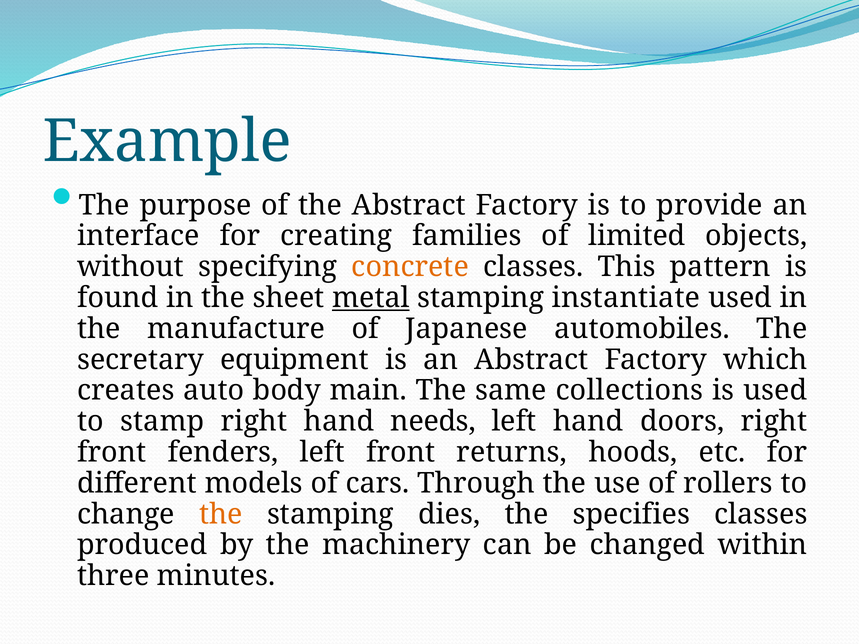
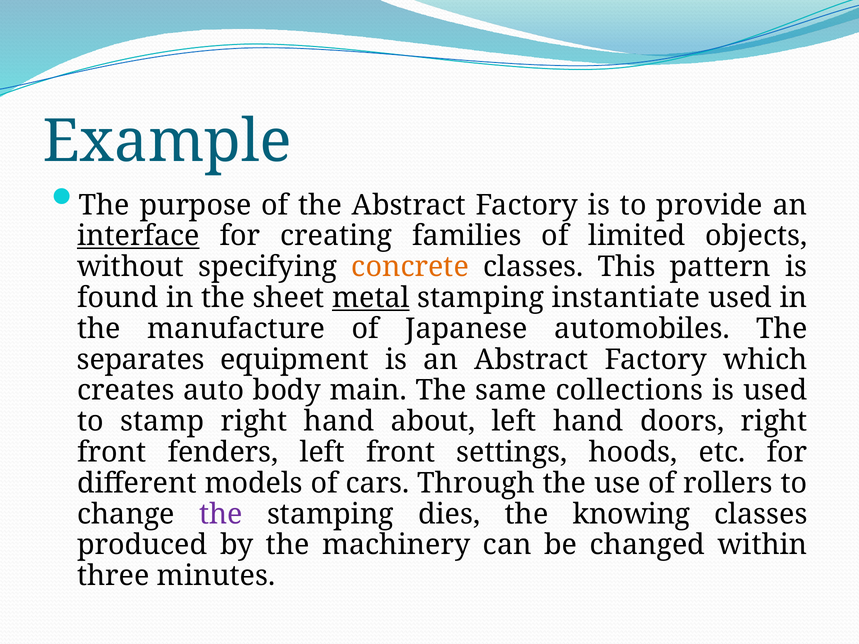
interface underline: none -> present
secretary: secretary -> separates
needs: needs -> about
returns: returns -> settings
the at (221, 514) colour: orange -> purple
specifies: specifies -> knowing
